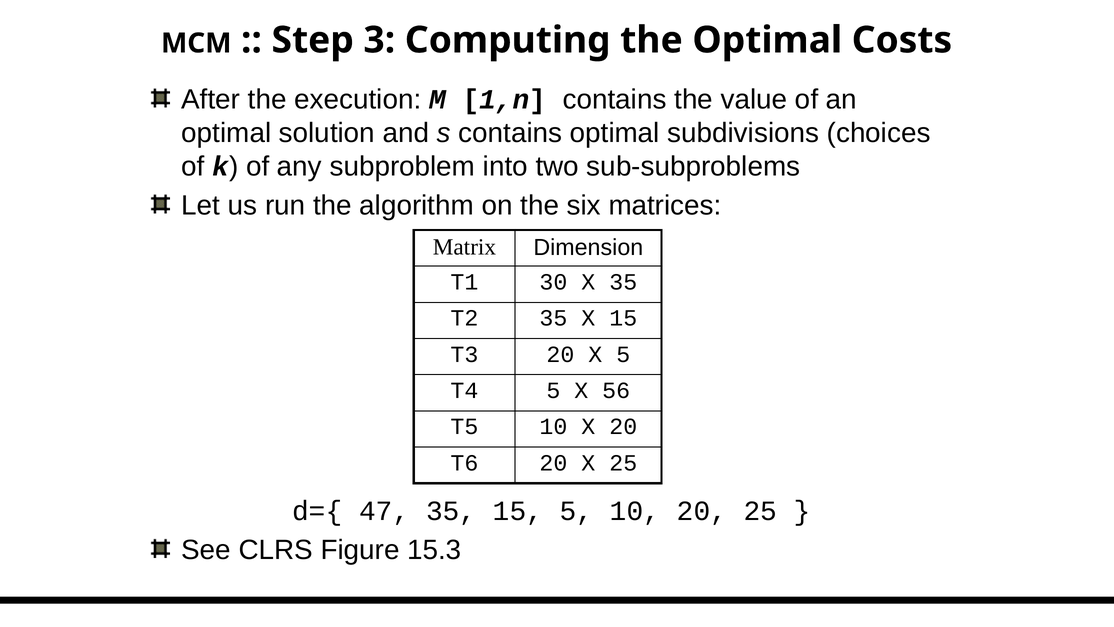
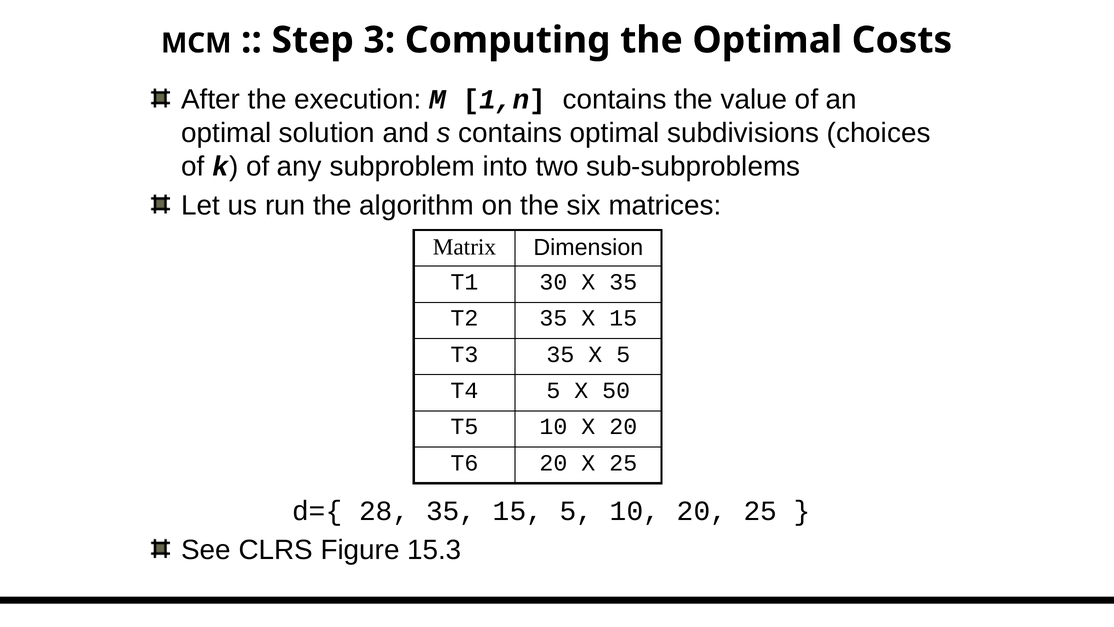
T3 20: 20 -> 35
56: 56 -> 50
47: 47 -> 28
